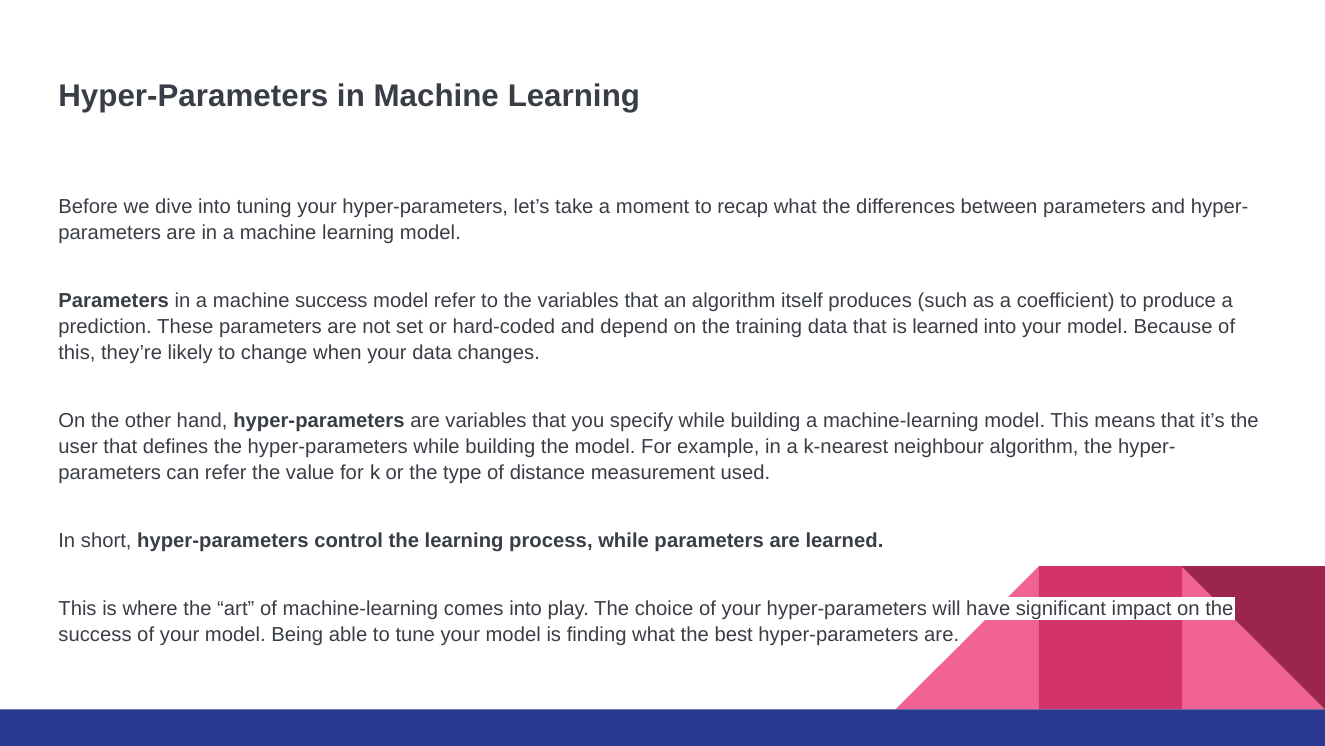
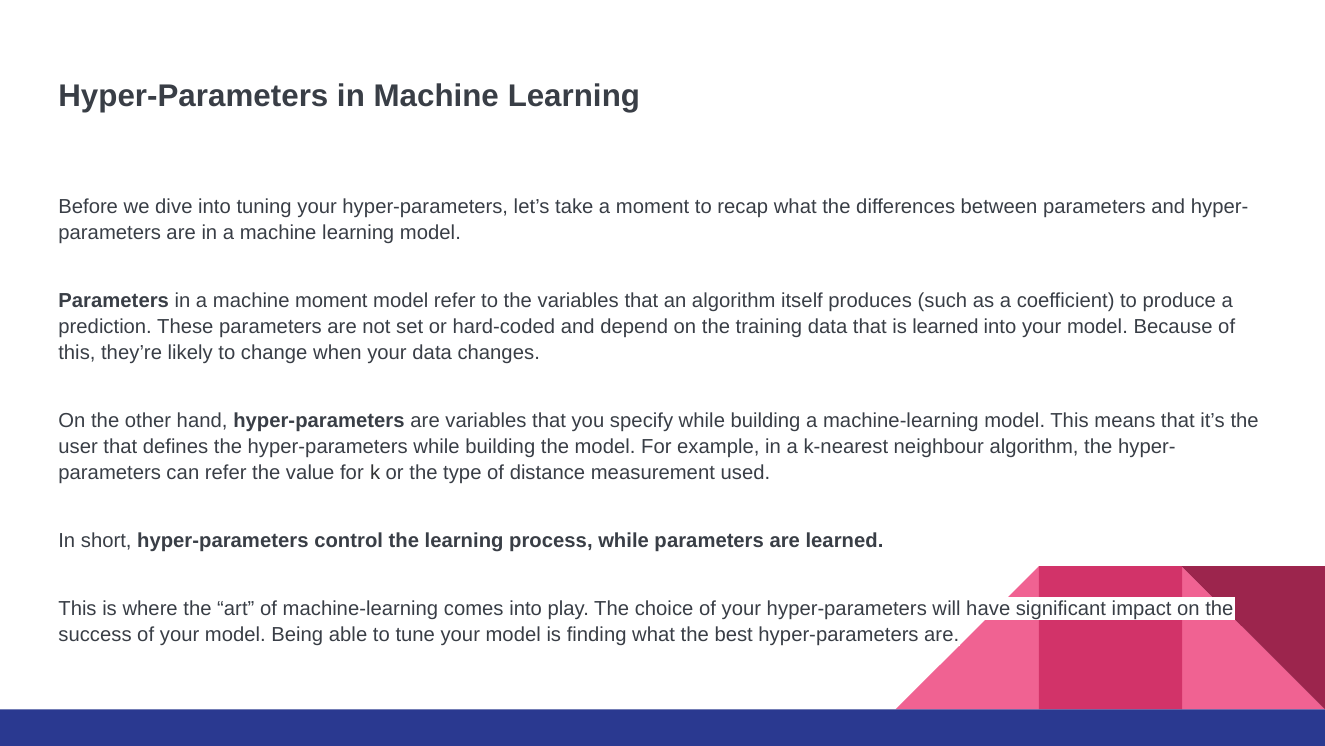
machine success: success -> moment
